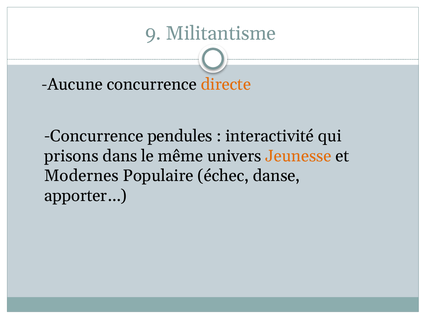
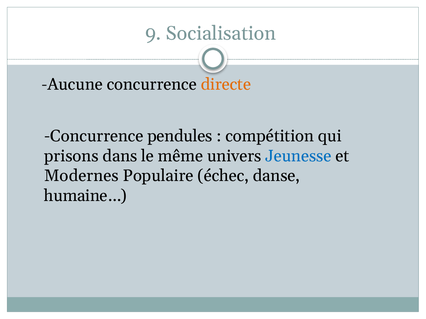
Militantisme: Militantisme -> Socialisation
interactivité: interactivité -> compétition
Jeunesse colour: orange -> blue
apporter…: apporter… -> humaine…
